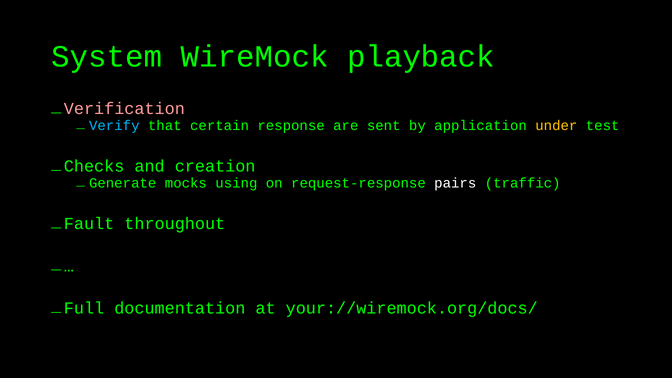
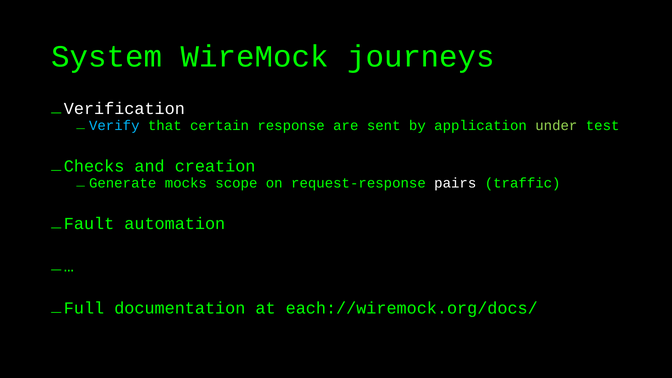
playback: playback -> journeys
Verification colour: pink -> white
under colour: yellow -> light green
using: using -> scope
throughout: throughout -> automation
your://wiremock.org/docs/: your://wiremock.org/docs/ -> each://wiremock.org/docs/
